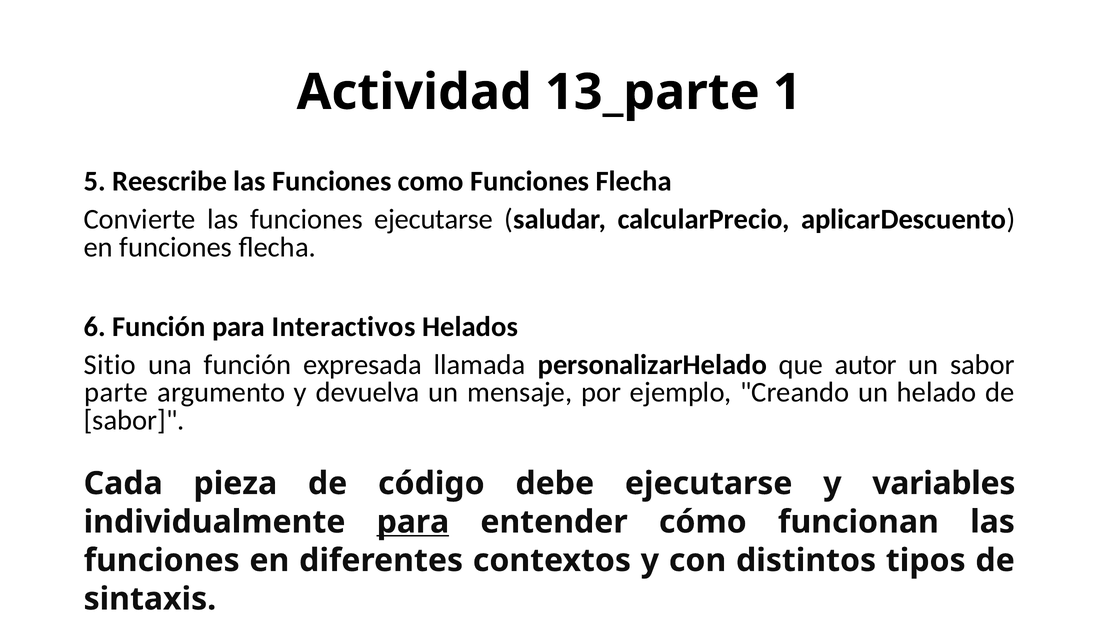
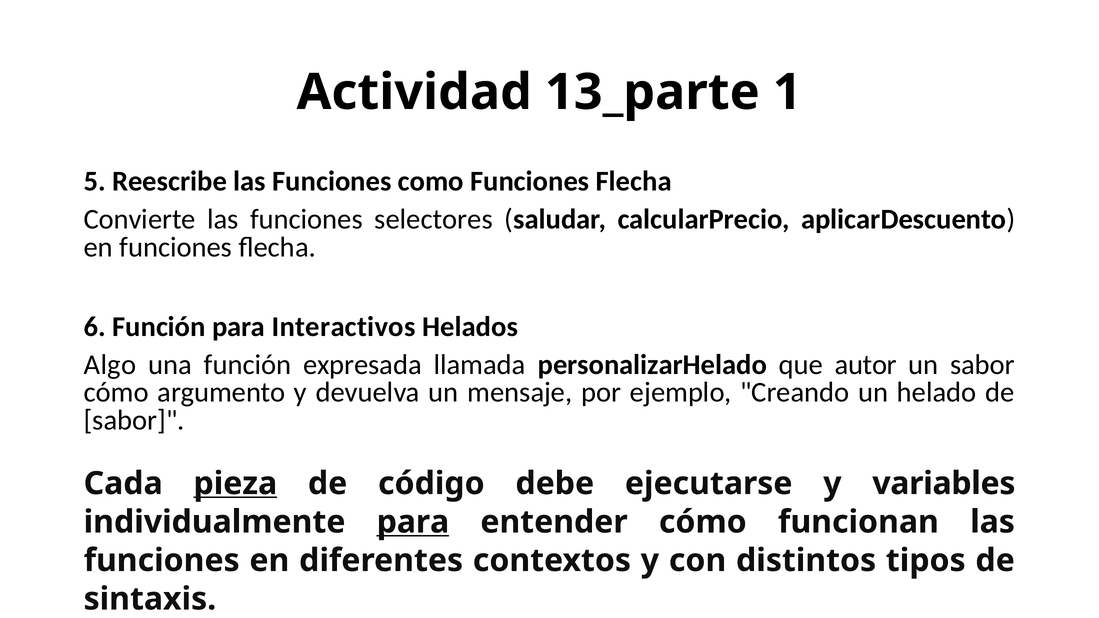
funciones ejecutarse: ejecutarse -> selectores
Sitio: Sitio -> Algo
parte at (116, 393): parte -> cómo
pieza underline: none -> present
